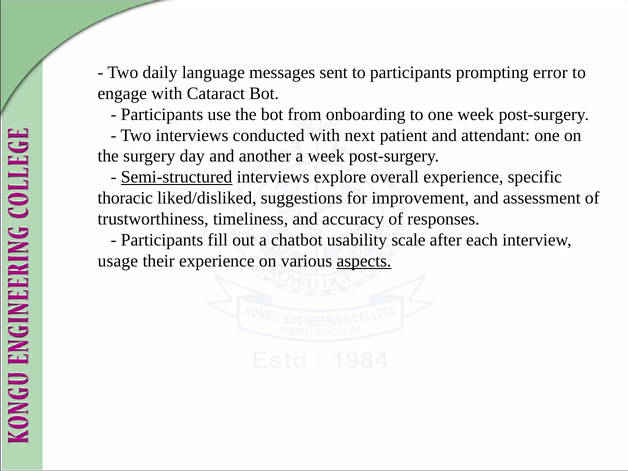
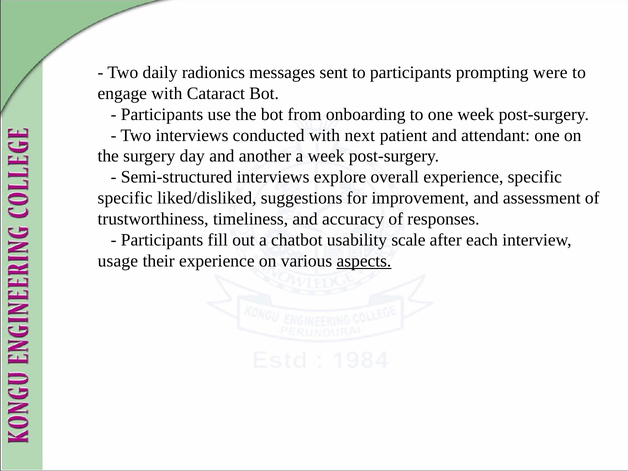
language: language -> radionics
error: error -> were
Semi-structured underline: present -> none
thoracic at (125, 198): thoracic -> specific
